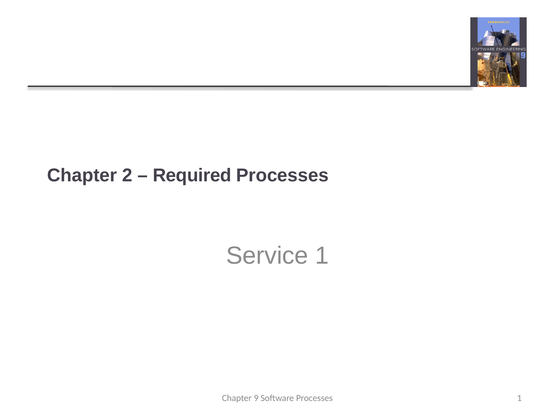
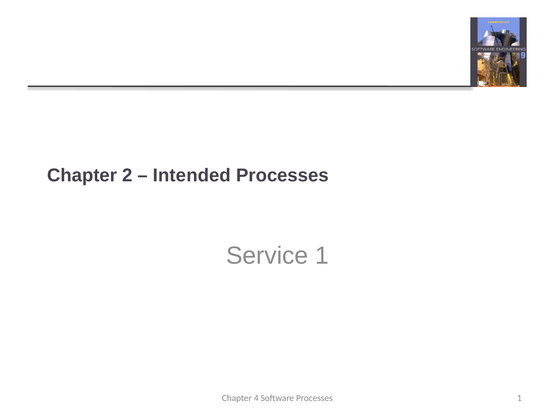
Required: Required -> Intended
9: 9 -> 4
